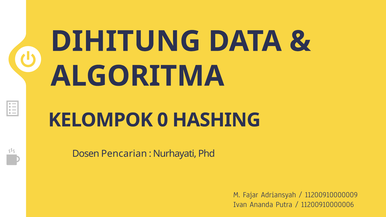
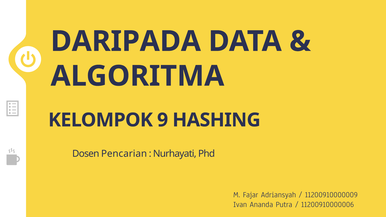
DIHITUNG: DIHITUNG -> DARIPADA
0: 0 -> 9
